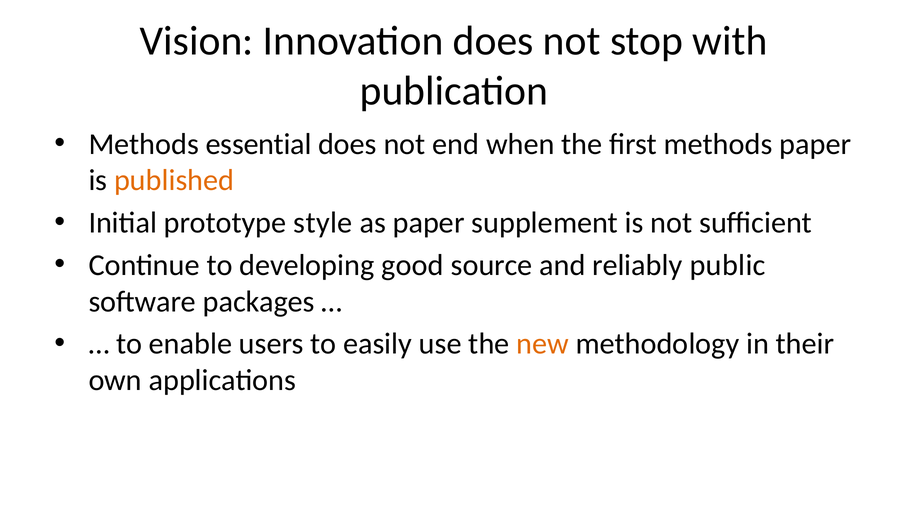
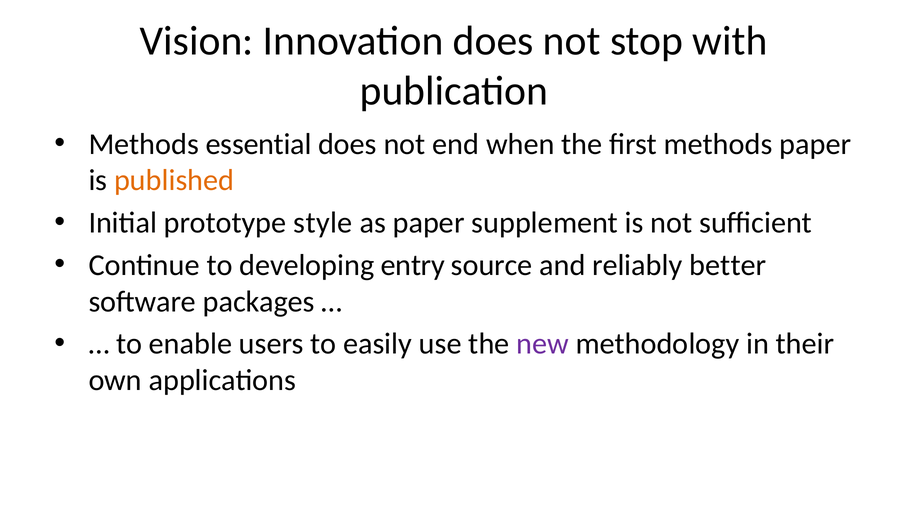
good: good -> entry
public: public -> better
new colour: orange -> purple
